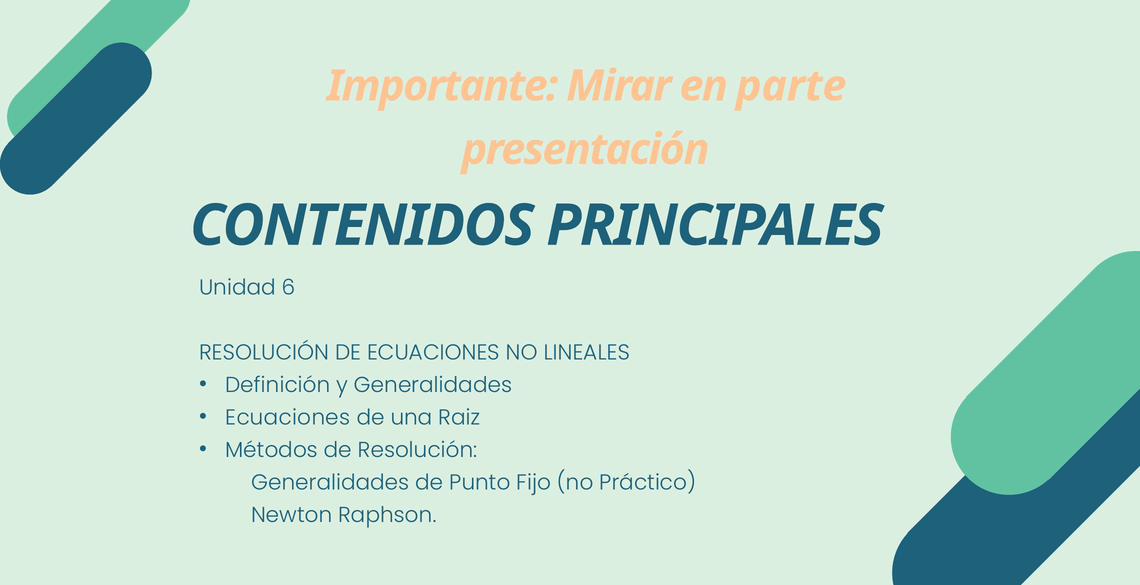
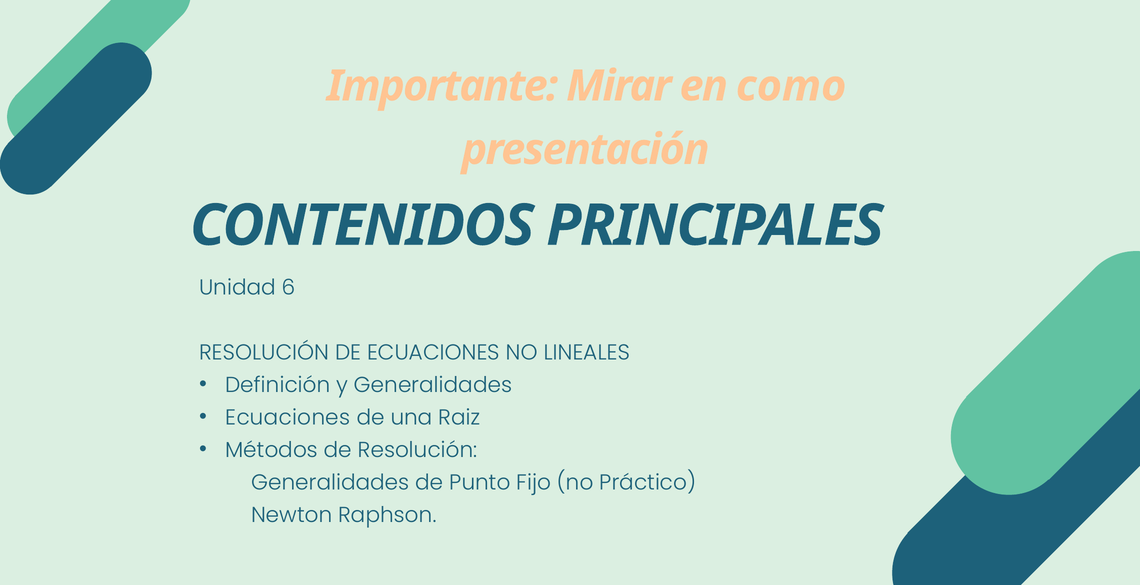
parte: parte -> como
